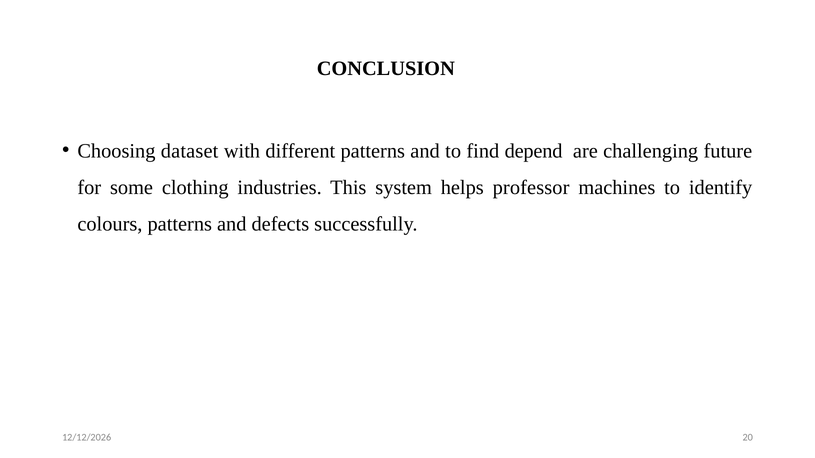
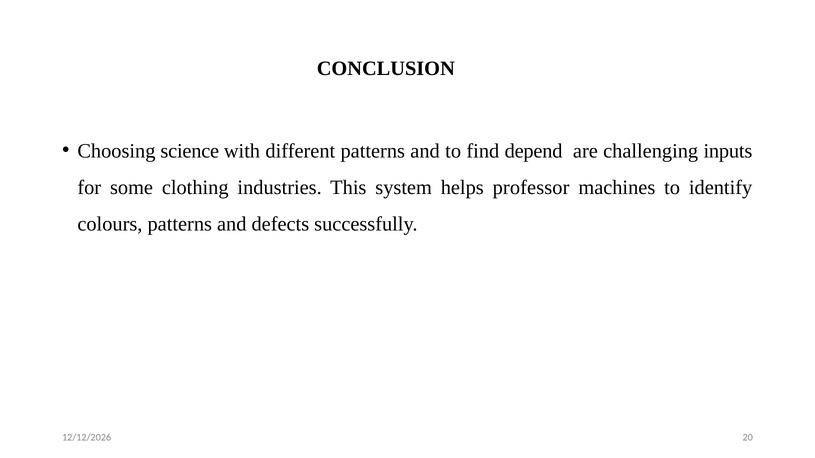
dataset: dataset -> science
future: future -> inputs
